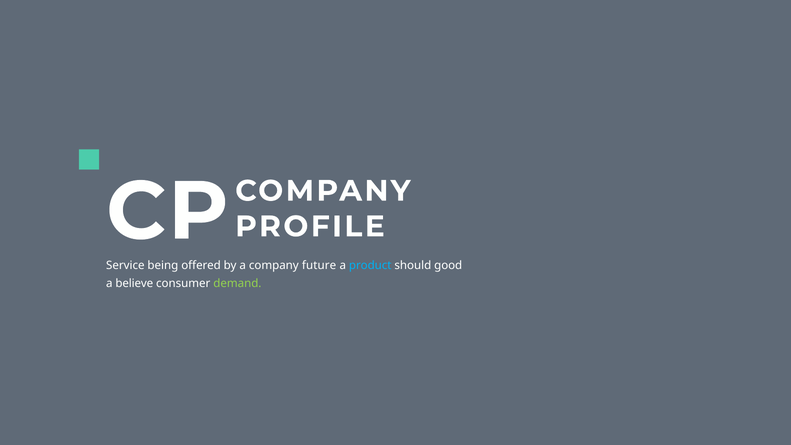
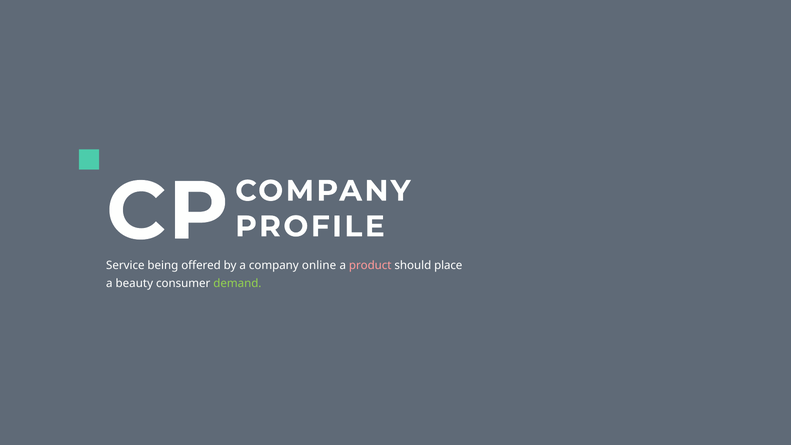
future: future -> online
product colour: light blue -> pink
good: good -> place
believe: believe -> beauty
